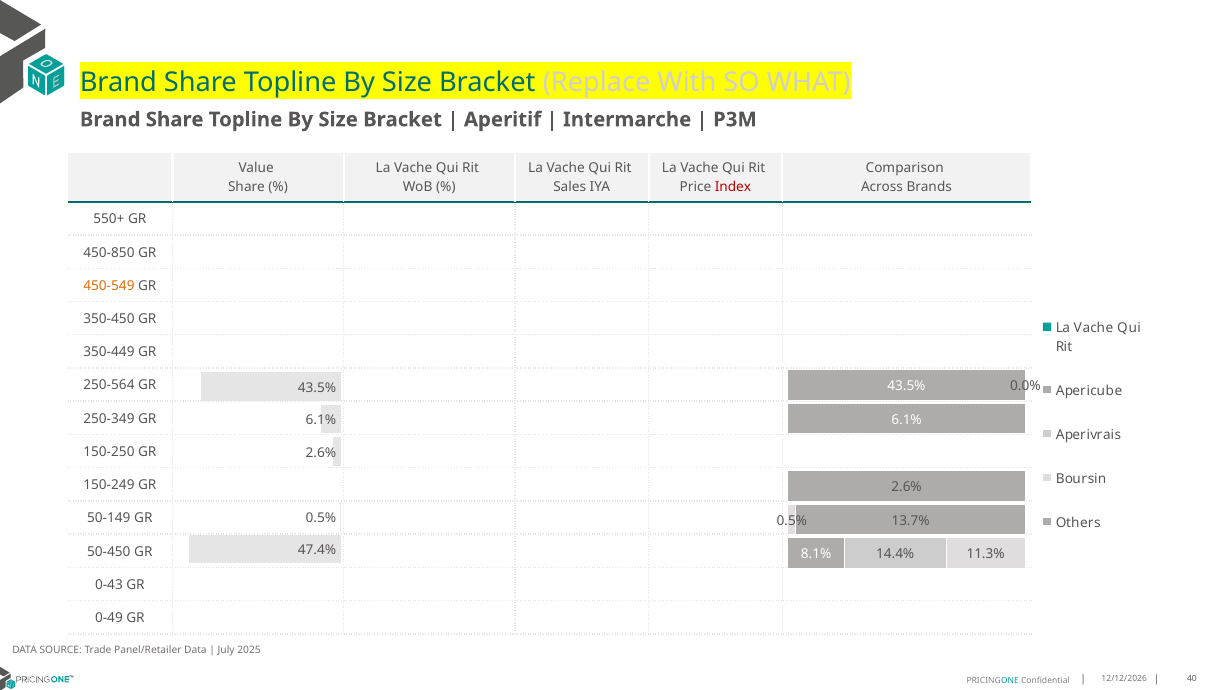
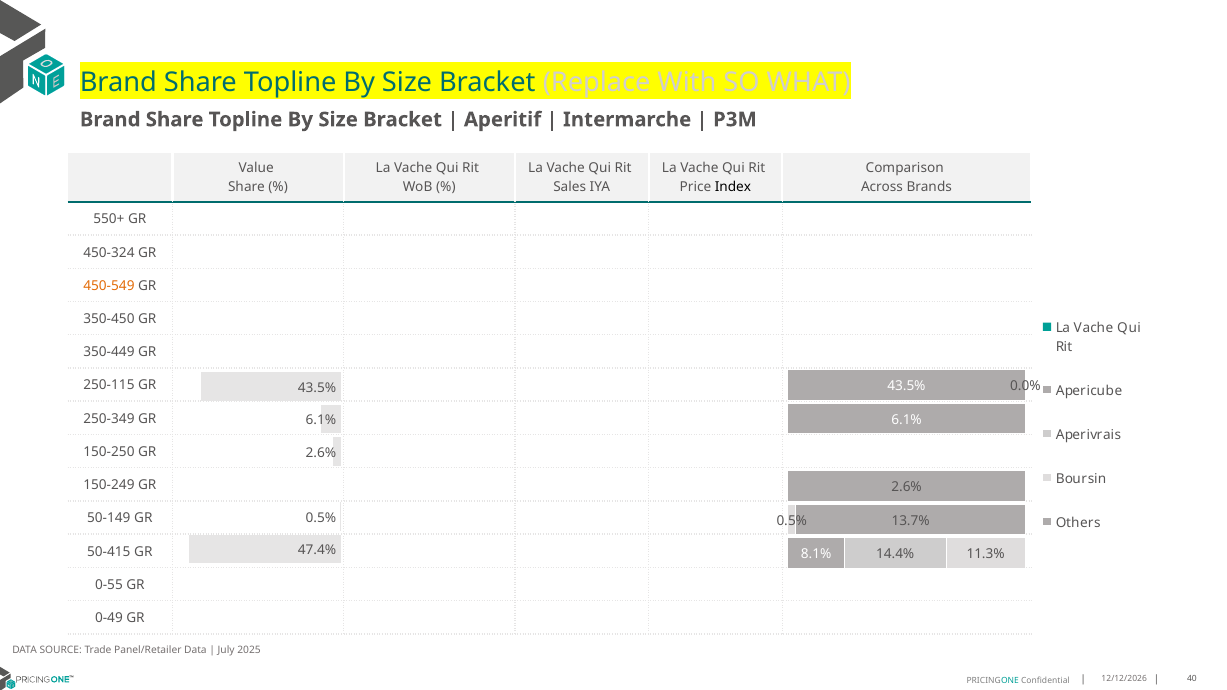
Index colour: red -> black
450-850: 450-850 -> 450-324
250-564: 250-564 -> 250-115
50-450: 50-450 -> 50-415
0-43: 0-43 -> 0-55
